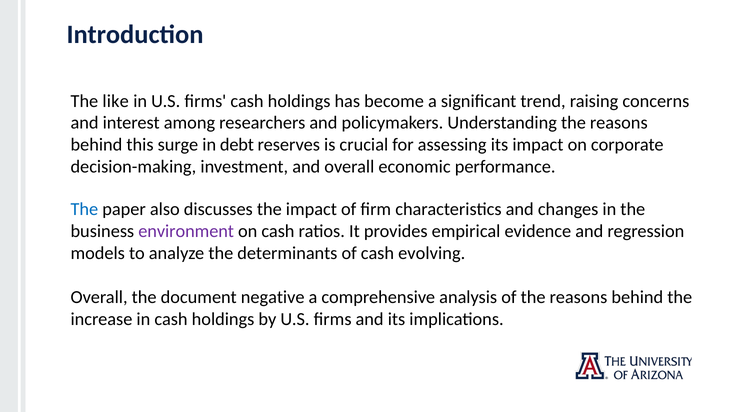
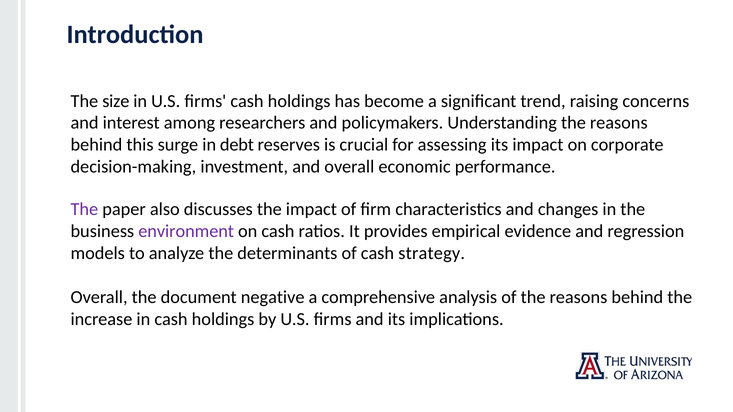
like: like -> size
The at (84, 209) colour: blue -> purple
evolving: evolving -> strategy
